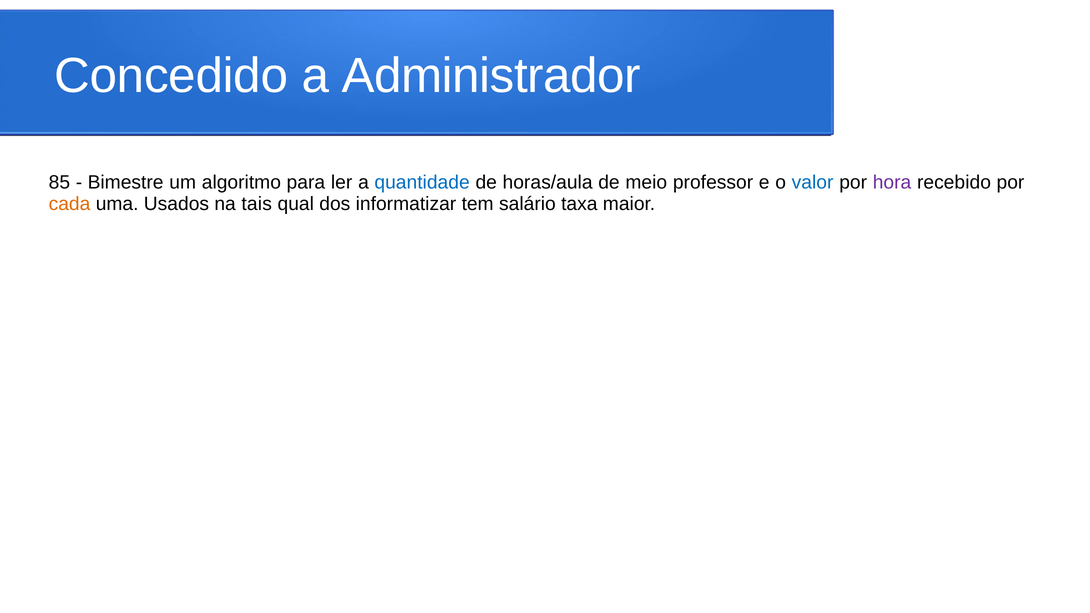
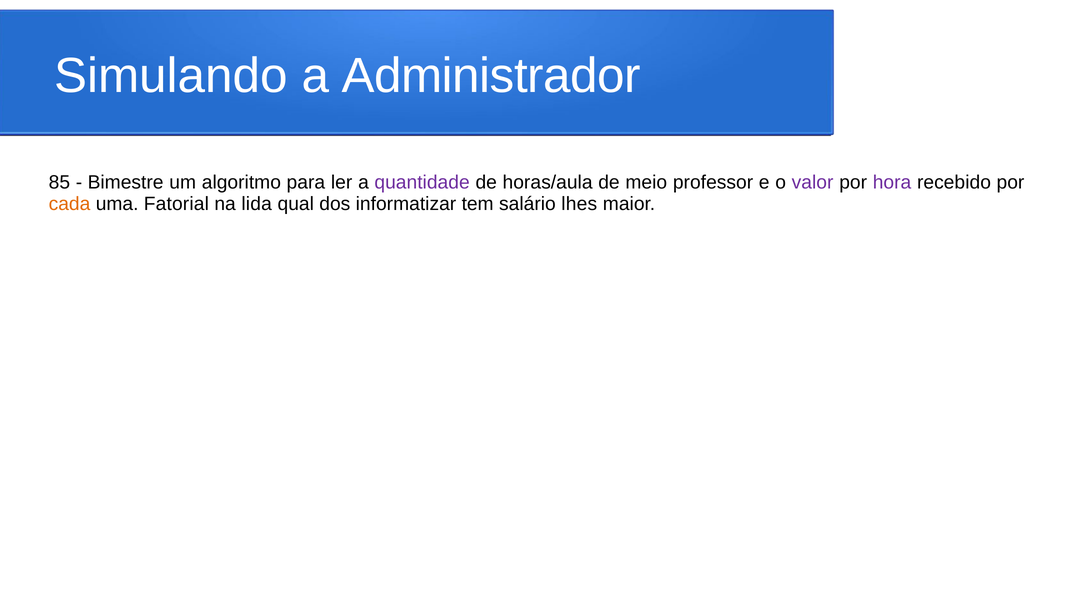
Concedido: Concedido -> Simulando
quantidade colour: blue -> purple
valor colour: blue -> purple
Usados: Usados -> Fatorial
tais: tais -> lida
taxa: taxa -> lhes
